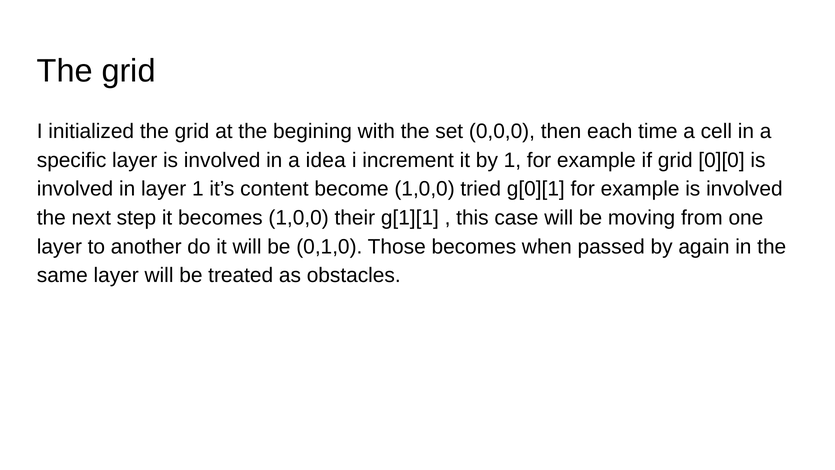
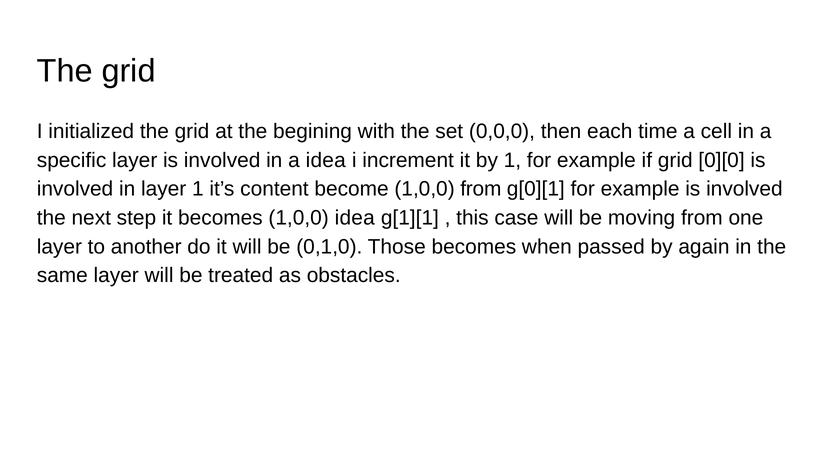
1,0,0 tried: tried -> from
1,0,0 their: their -> idea
